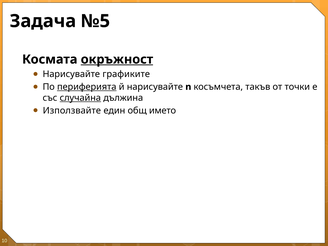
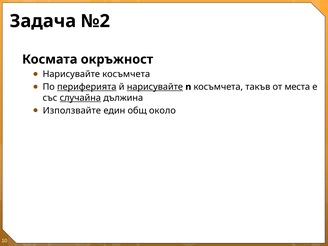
№5: №5 -> №2
окръжност underline: present -> none
Нарисувайте графиките: графиките -> косъмчета
нарисувайте at (155, 87) underline: none -> present
точки: точки -> места
името: името -> около
